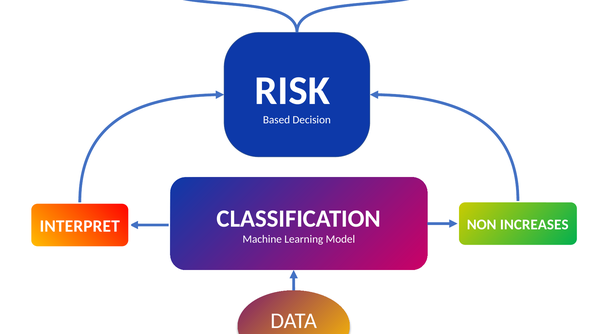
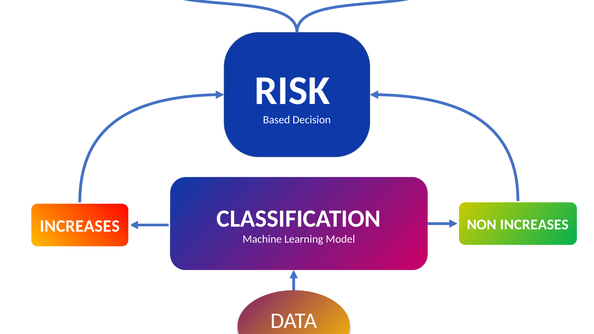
INTERPRET at (80, 226): INTERPRET -> INCREASES
